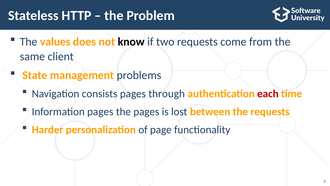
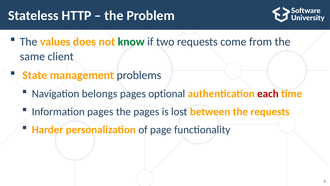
know colour: black -> green
consists: consists -> belongs
through: through -> optional
